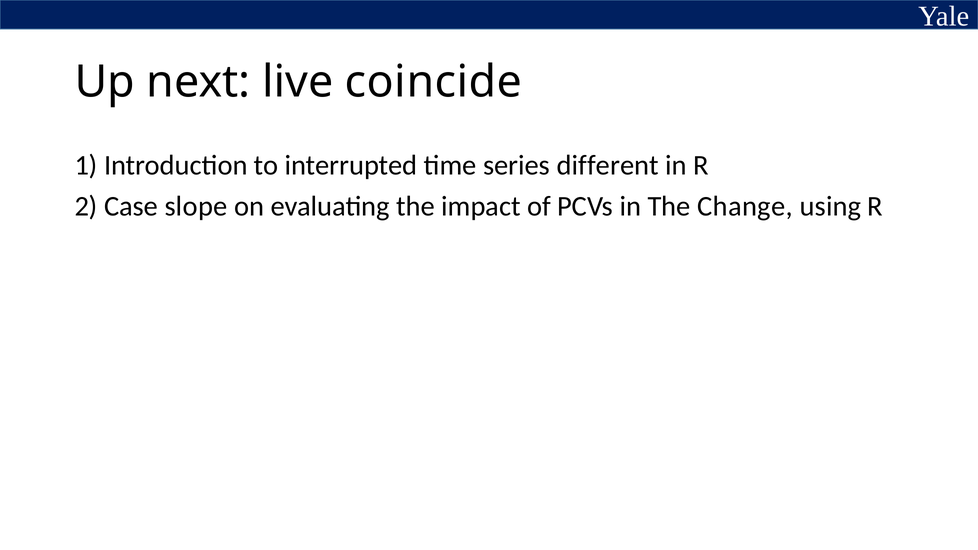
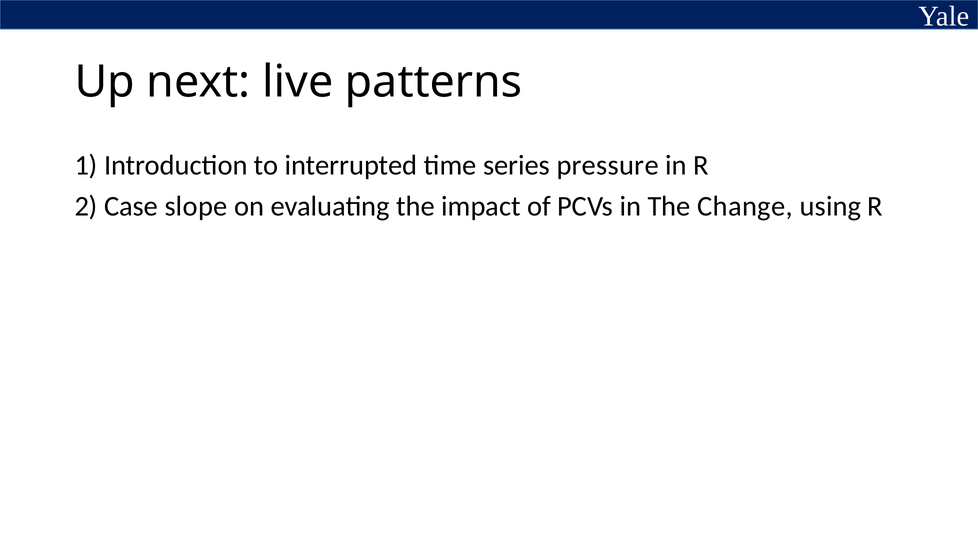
coincide: coincide -> patterns
different: different -> pressure
